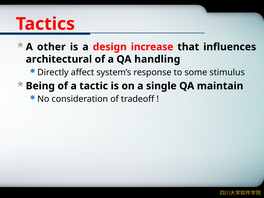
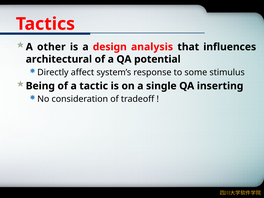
increase: increase -> analysis
handling: handling -> potential
maintain: maintain -> inserting
